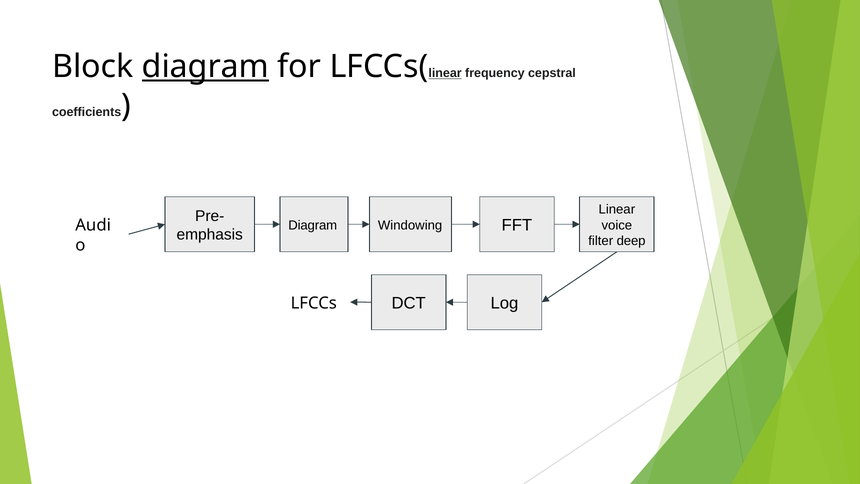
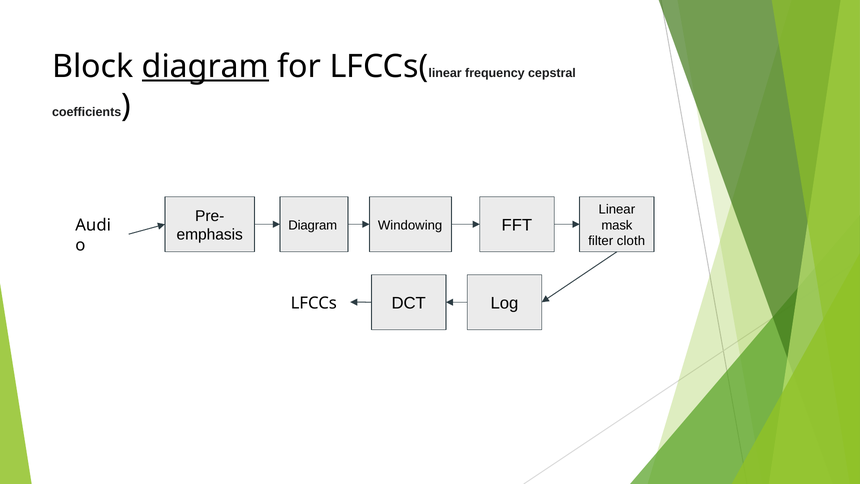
linear at (445, 73) underline: present -> none
voice: voice -> mask
deep: deep -> cloth
